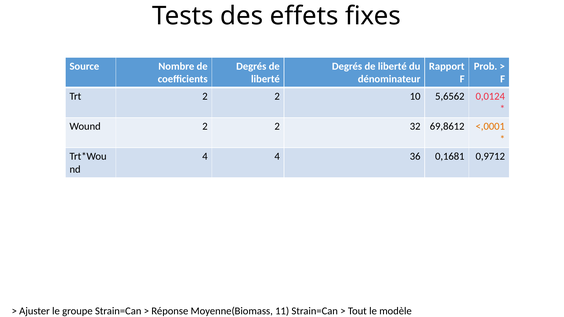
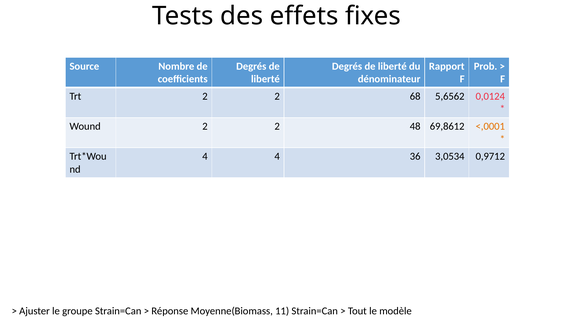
10: 10 -> 68
32: 32 -> 48
0,1681: 0,1681 -> 3,0534
